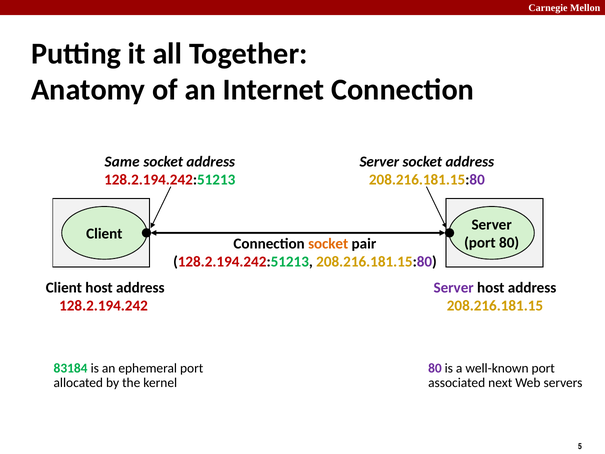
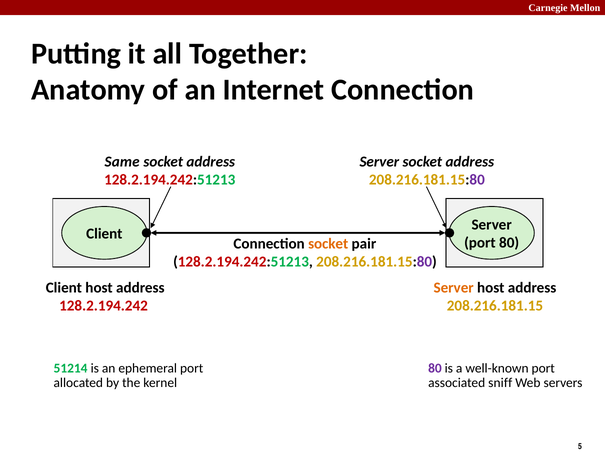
Server at (454, 287) colour: purple -> orange
83184: 83184 -> 51214
next: next -> sniff
